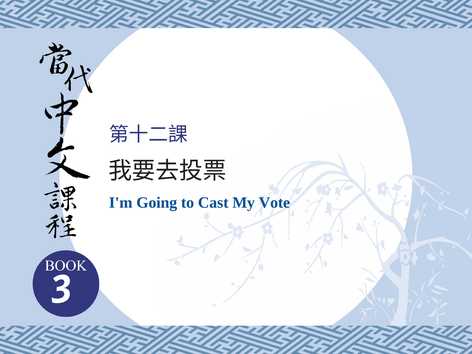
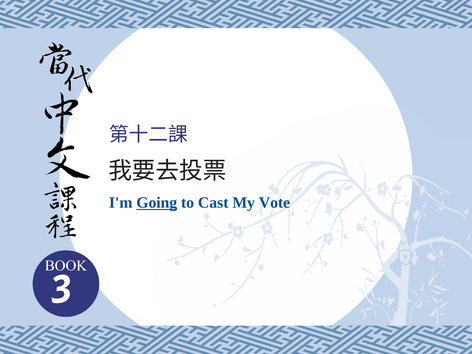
Going underline: none -> present
